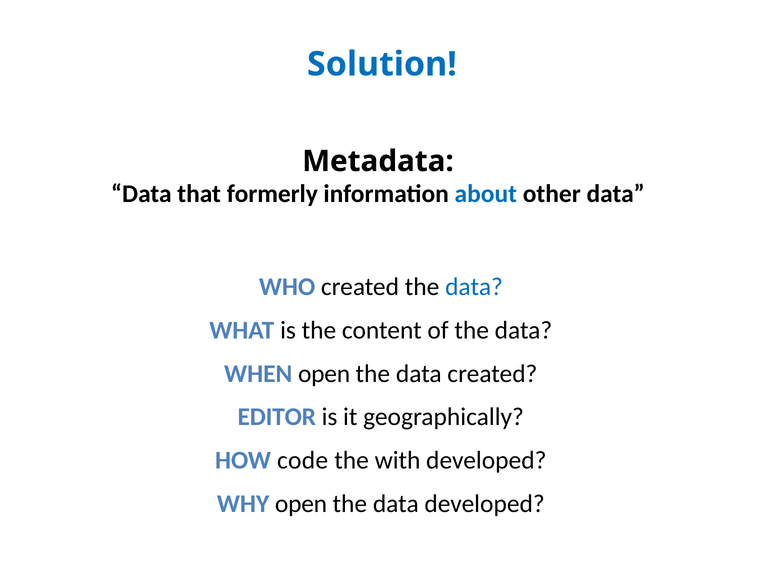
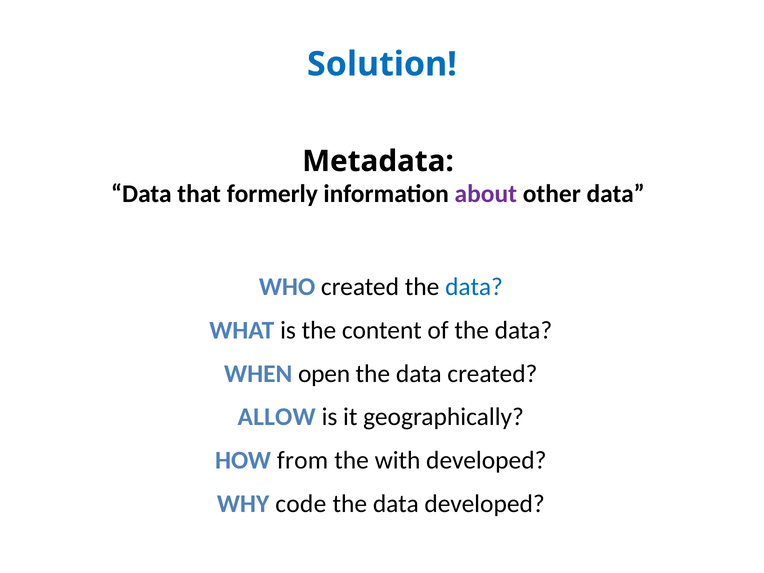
about colour: blue -> purple
EDITOR: EDITOR -> ALLOW
code: code -> from
WHY open: open -> code
